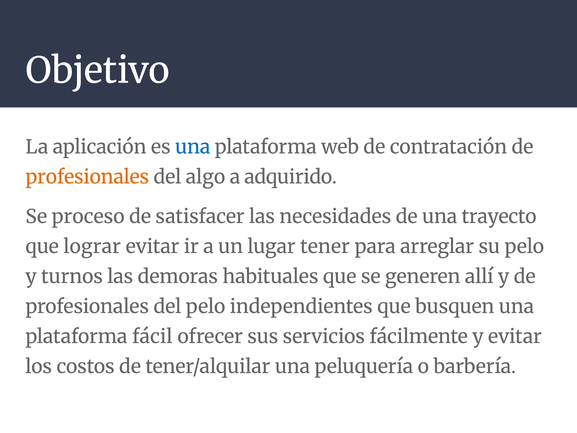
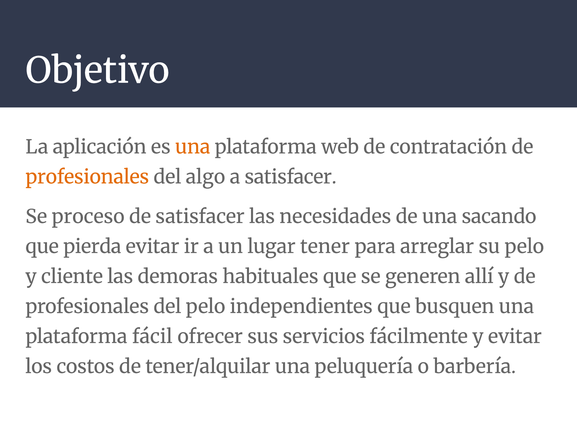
una at (193, 147) colour: blue -> orange
a adquirido: adquirido -> satisfacer
trayecto: trayecto -> sacando
lograr: lograr -> pierda
turnos: turnos -> cliente
